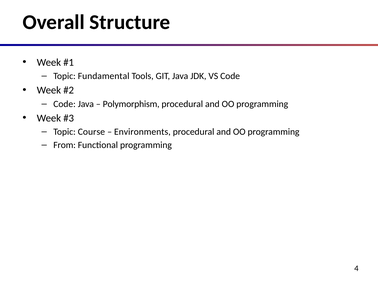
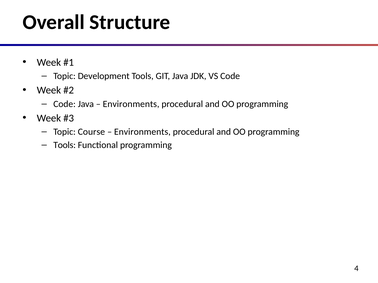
Fundamental: Fundamental -> Development
Polymorphism at (131, 104): Polymorphism -> Environments
From at (65, 145): From -> Tools
